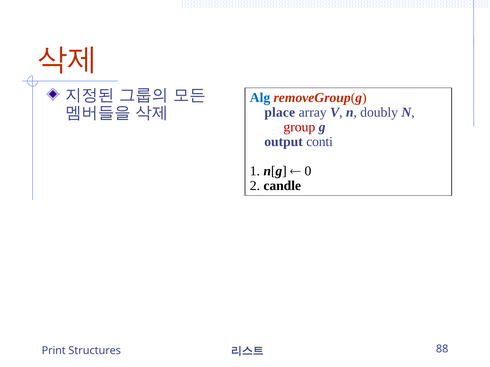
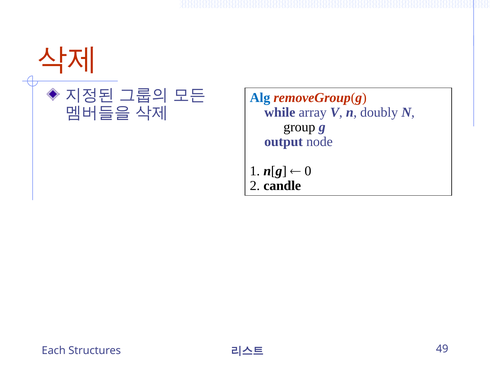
place: place -> while
group colour: red -> black
conti: conti -> node
Print: Print -> Each
88: 88 -> 49
